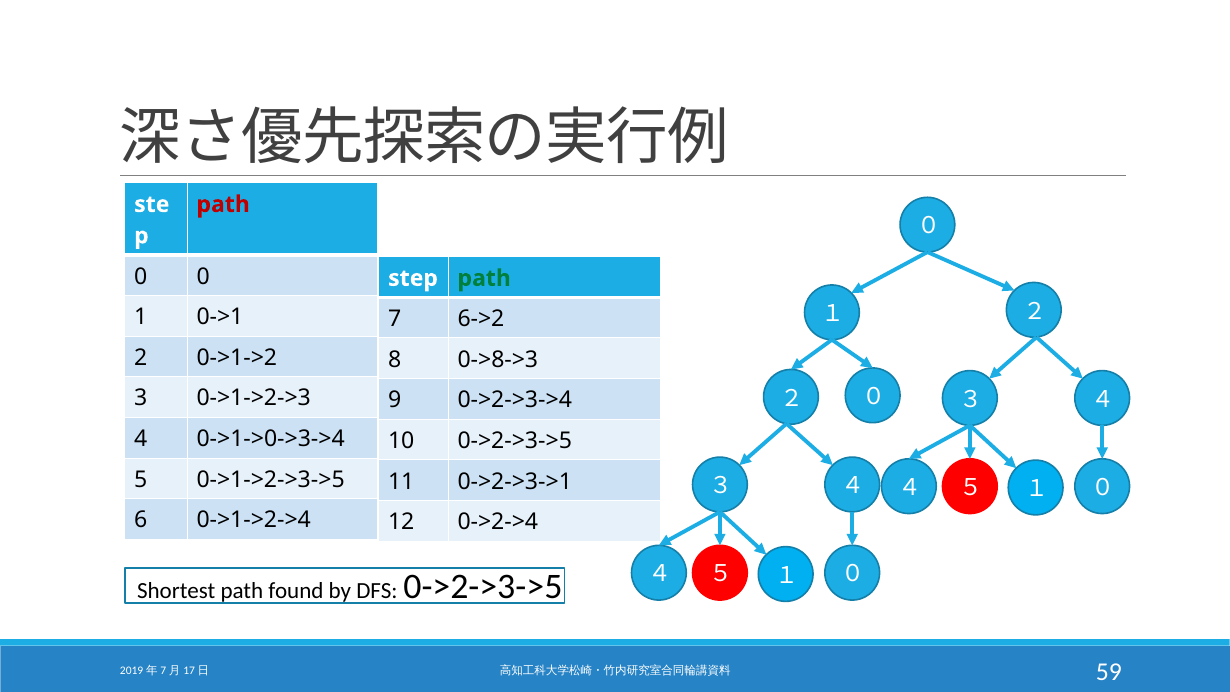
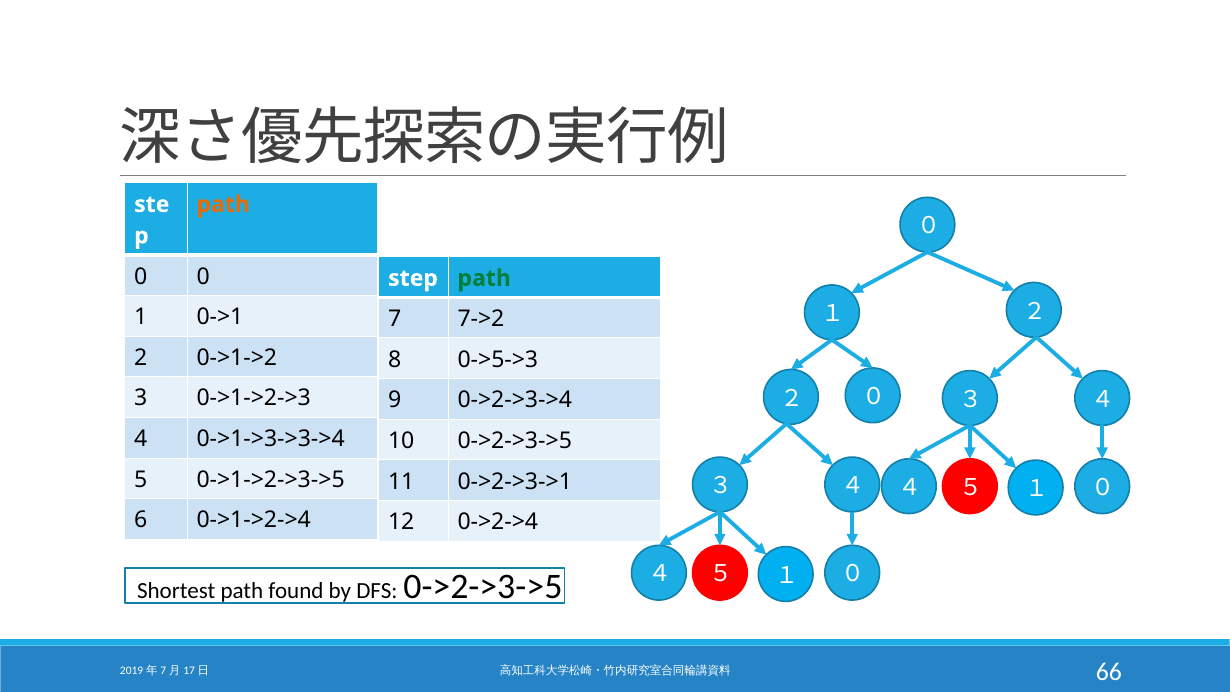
path at (223, 204) colour: red -> orange
6->2: 6->2 -> 7->2
0->8->3: 0->8->3 -> 0->5->3
0->1->0->3->4: 0->1->0->3->4 -> 0->1->3->3->4
59: 59 -> 66
